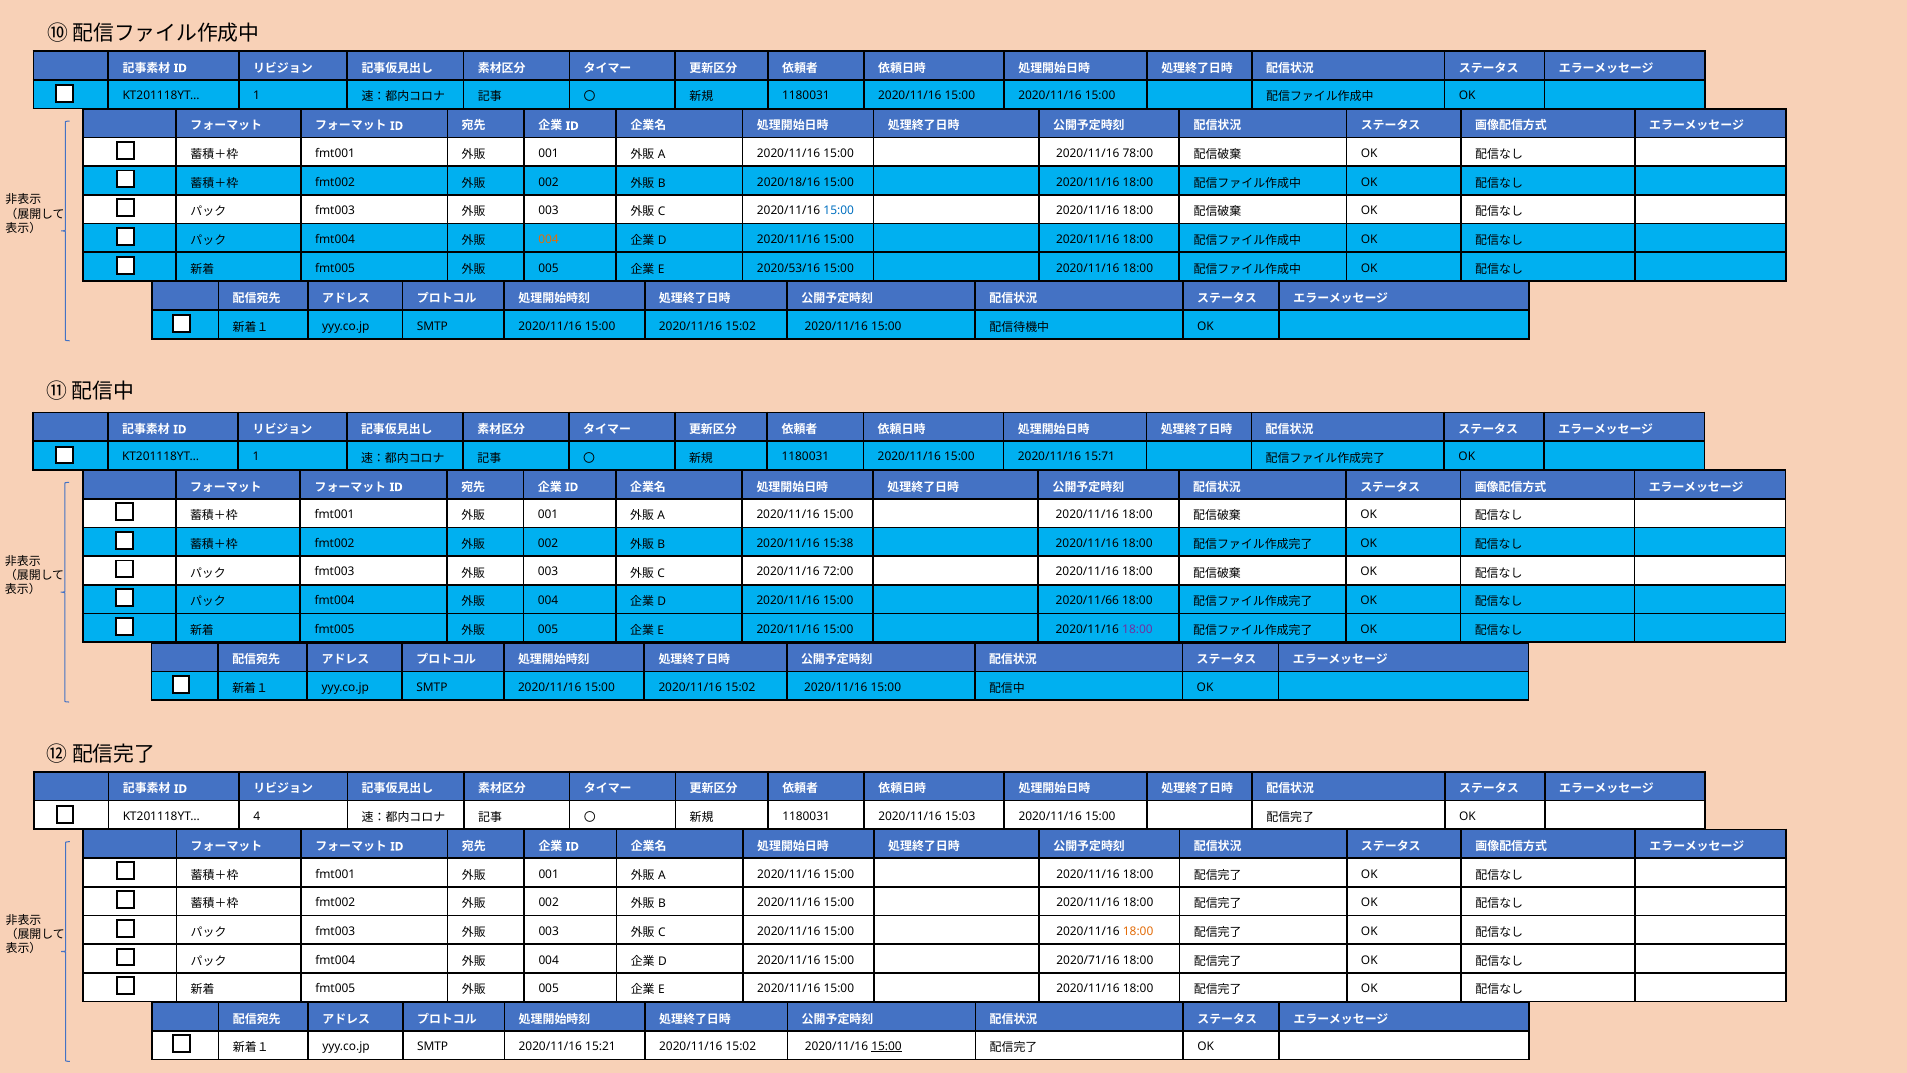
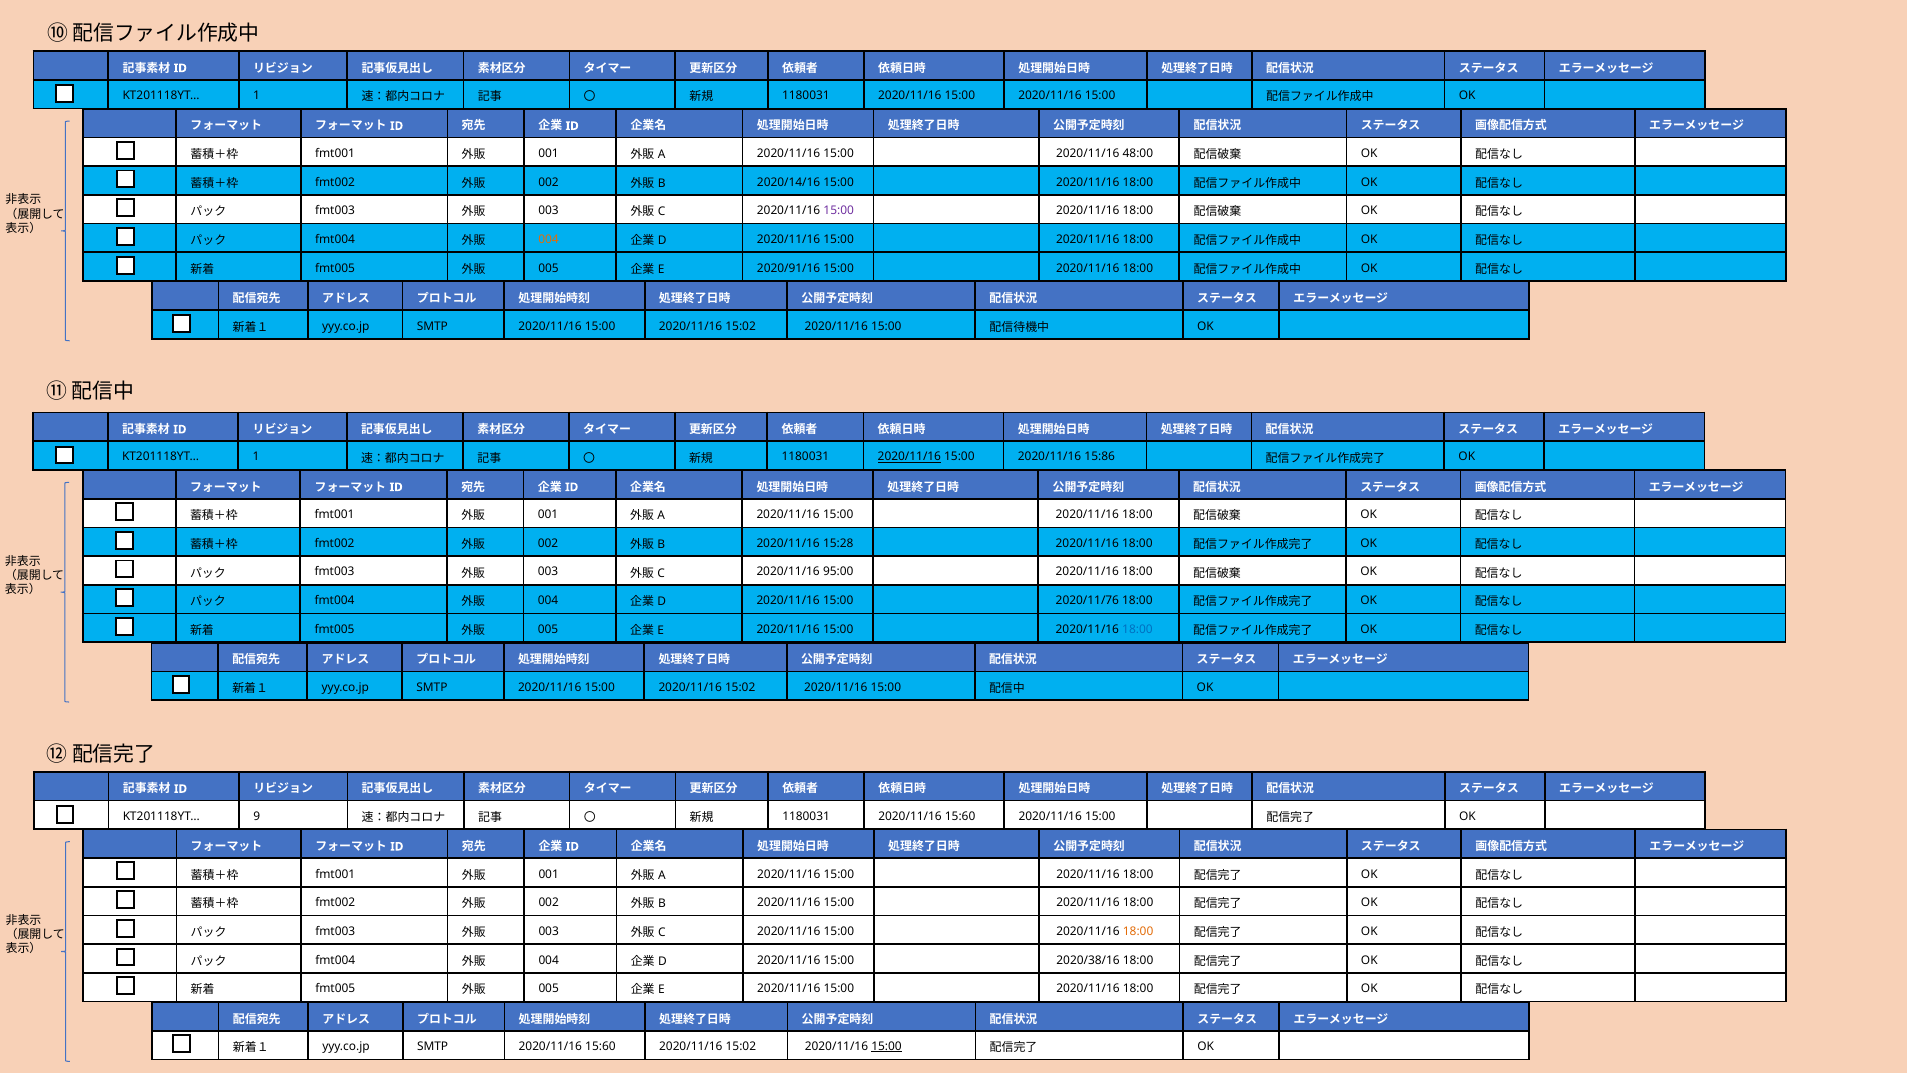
78:00: 78:00 -> 48:00
2020/18/16: 2020/18/16 -> 2020/14/16
15:00 at (839, 211) colour: blue -> purple
2020/53/16: 2020/53/16 -> 2020/91/16
2020/11/16 at (909, 457) underline: none -> present
15:71: 15:71 -> 15:86
15:38: 15:38 -> 15:28
72:00: 72:00 -> 95:00
2020/11/66: 2020/11/66 -> 2020/11/76
18:00 at (1137, 629) colour: purple -> blue
4: 4 -> 9
1180031 2020/11/16 15:03: 15:03 -> 15:60
2020/71/16: 2020/71/16 -> 2020/38/16
SMTP 2020/11/16 15:21: 15:21 -> 15:60
